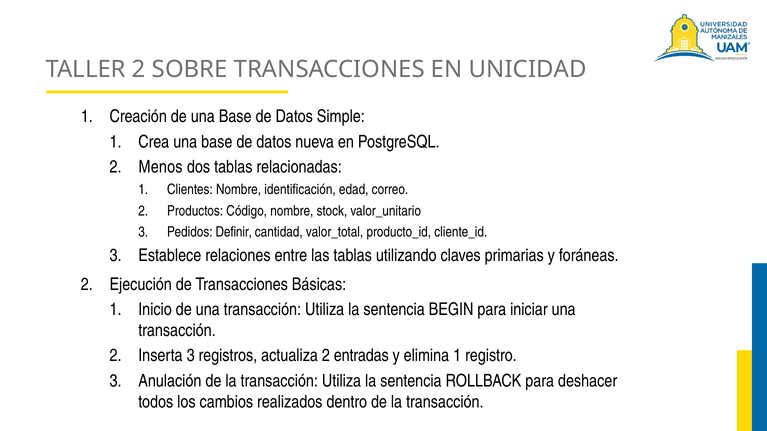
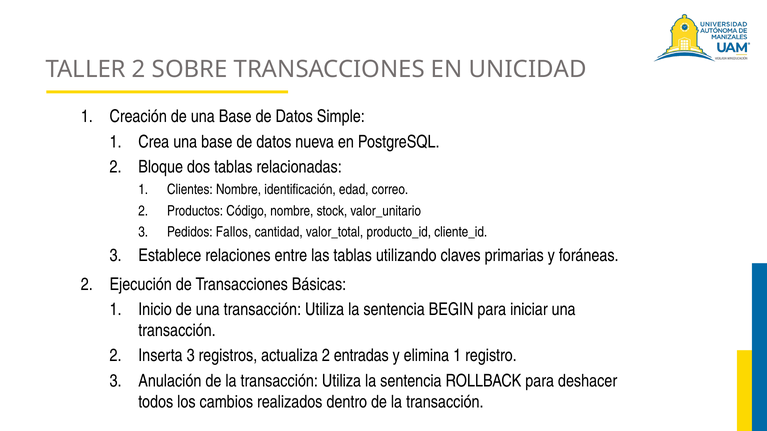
Menos: Menos -> Bloque
Definir: Definir -> Fallos
